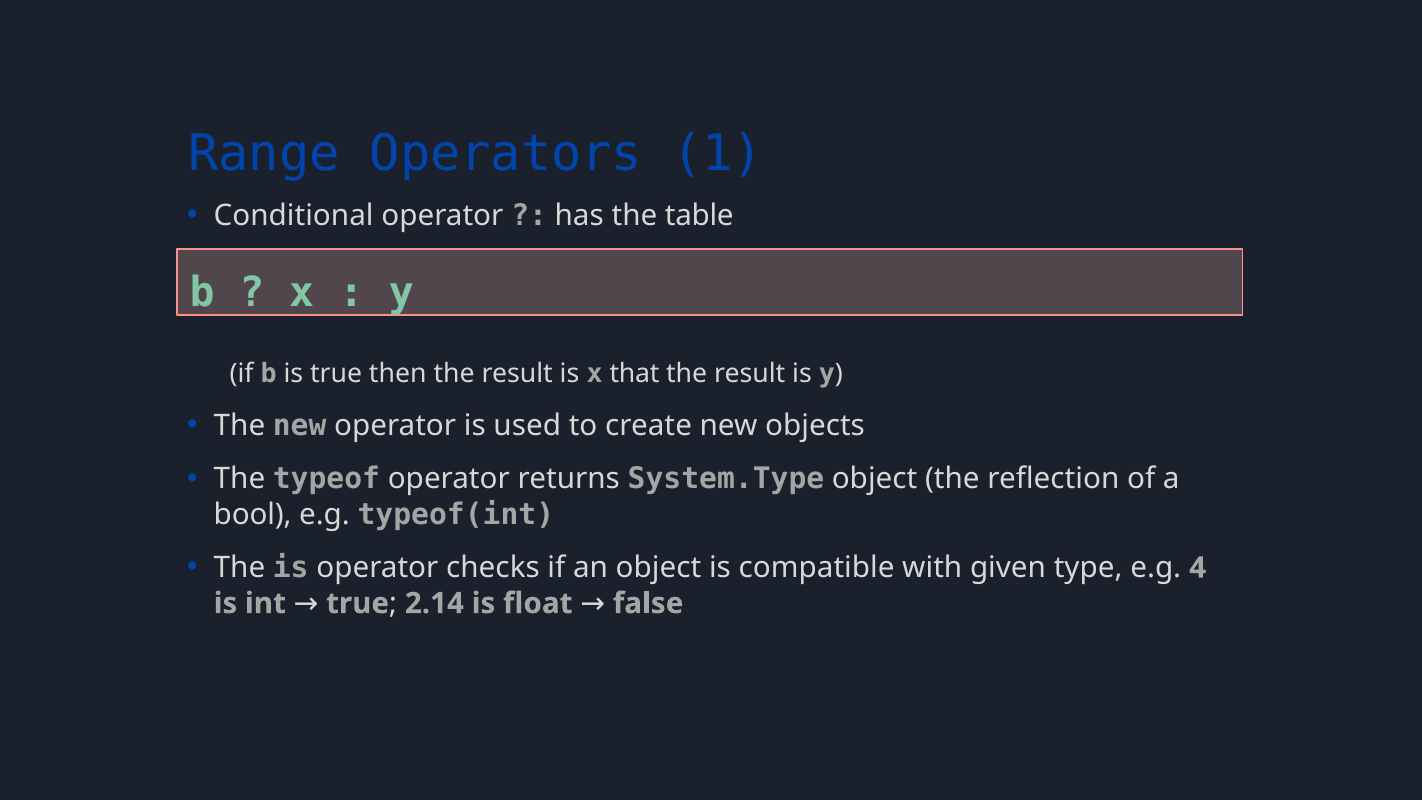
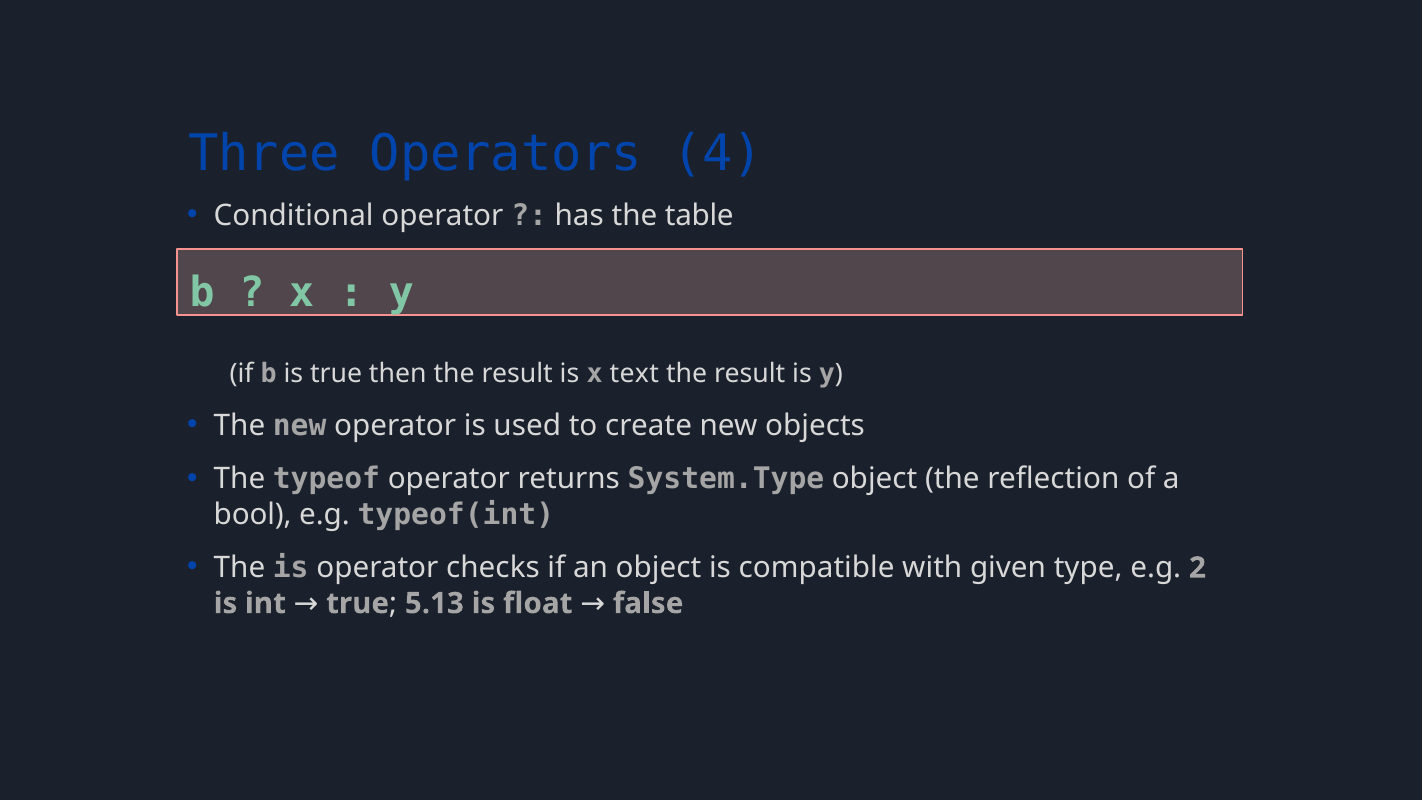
Range: Range -> Three
1: 1 -> 4
that: that -> text
4: 4 -> 2
2.14: 2.14 -> 5.13
